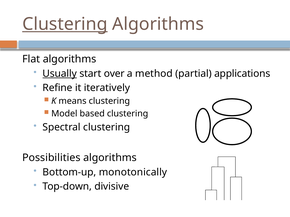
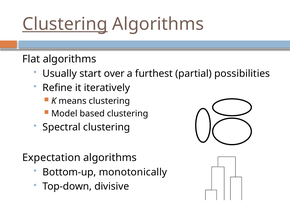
Usually underline: present -> none
method: method -> furthest
applications: applications -> possibilities
Possibilities: Possibilities -> Expectation
